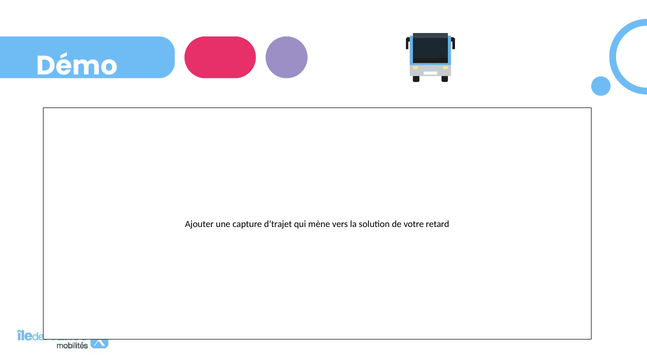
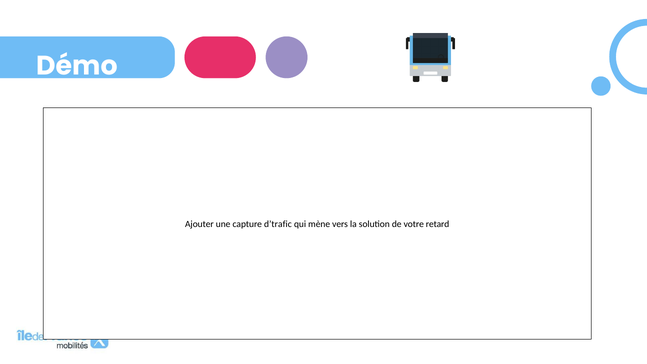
d’trajet: d’trajet -> d’trafic
